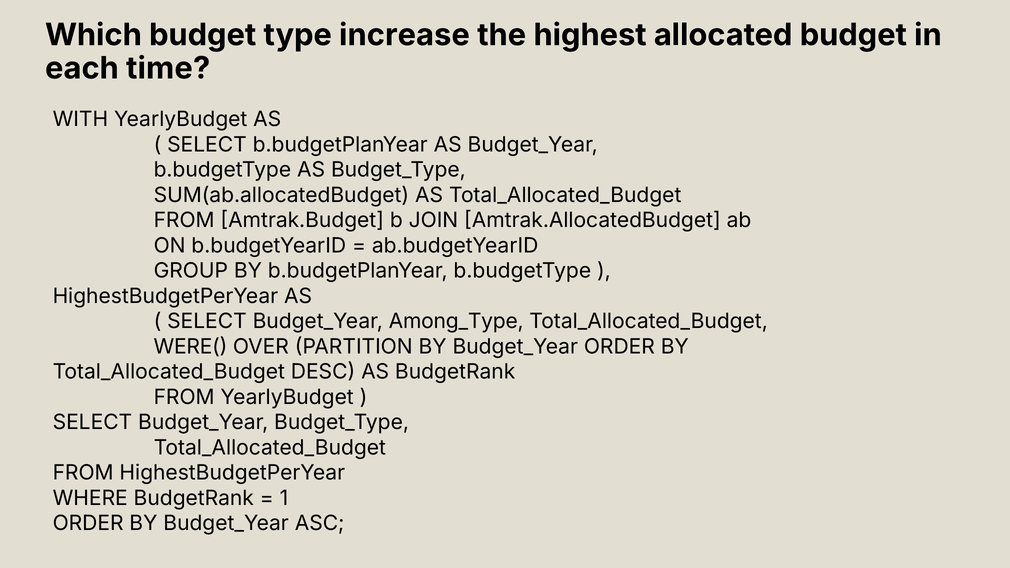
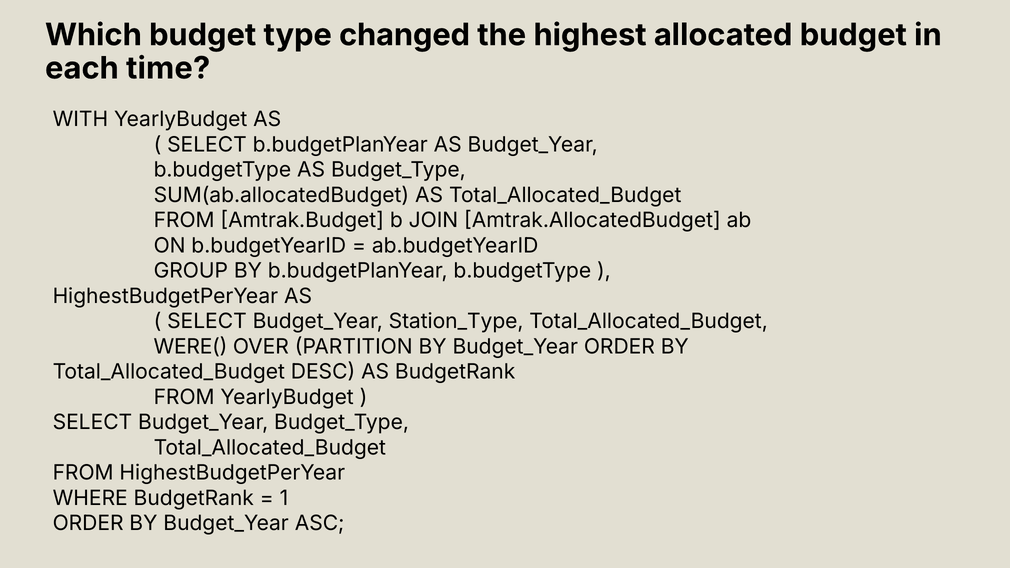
increase: increase -> changed
Among_Type: Among_Type -> Station_Type
